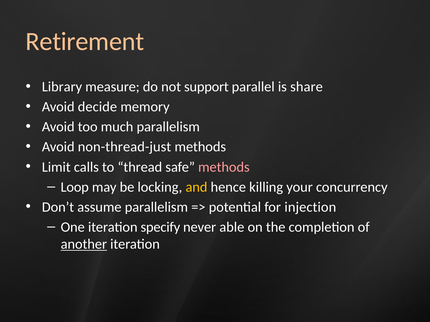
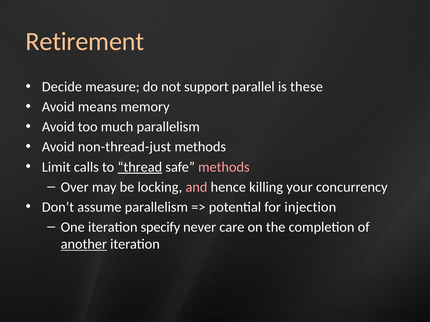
Library: Library -> Decide
share: share -> these
decide: decide -> means
thread underline: none -> present
Loop: Loop -> Over
and colour: yellow -> pink
able: able -> care
